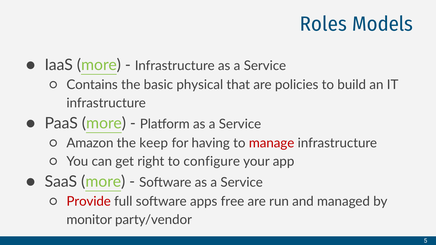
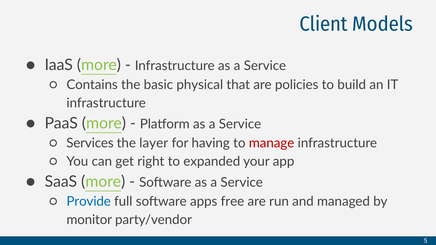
Roles: Roles -> Client
Amazon: Amazon -> Services
keep: keep -> layer
configure: configure -> expanded
Provide colour: red -> blue
